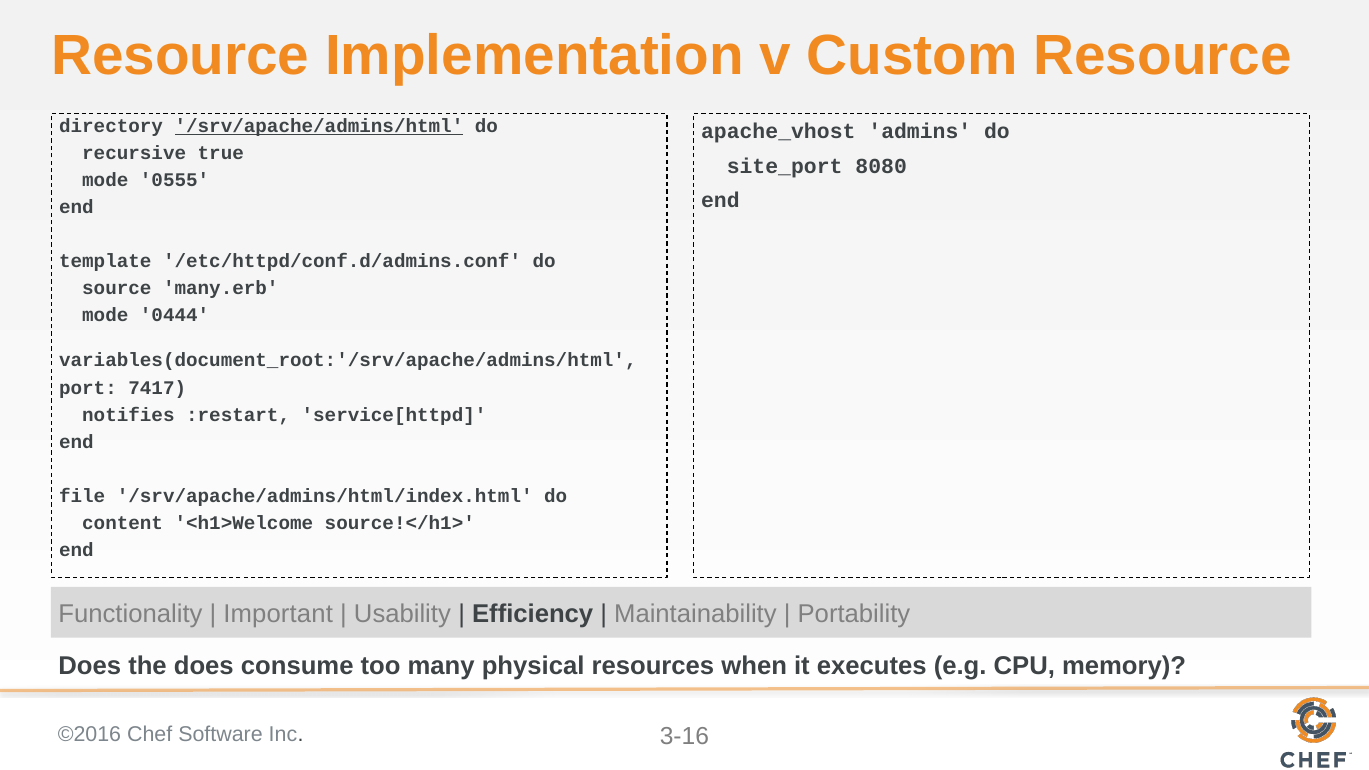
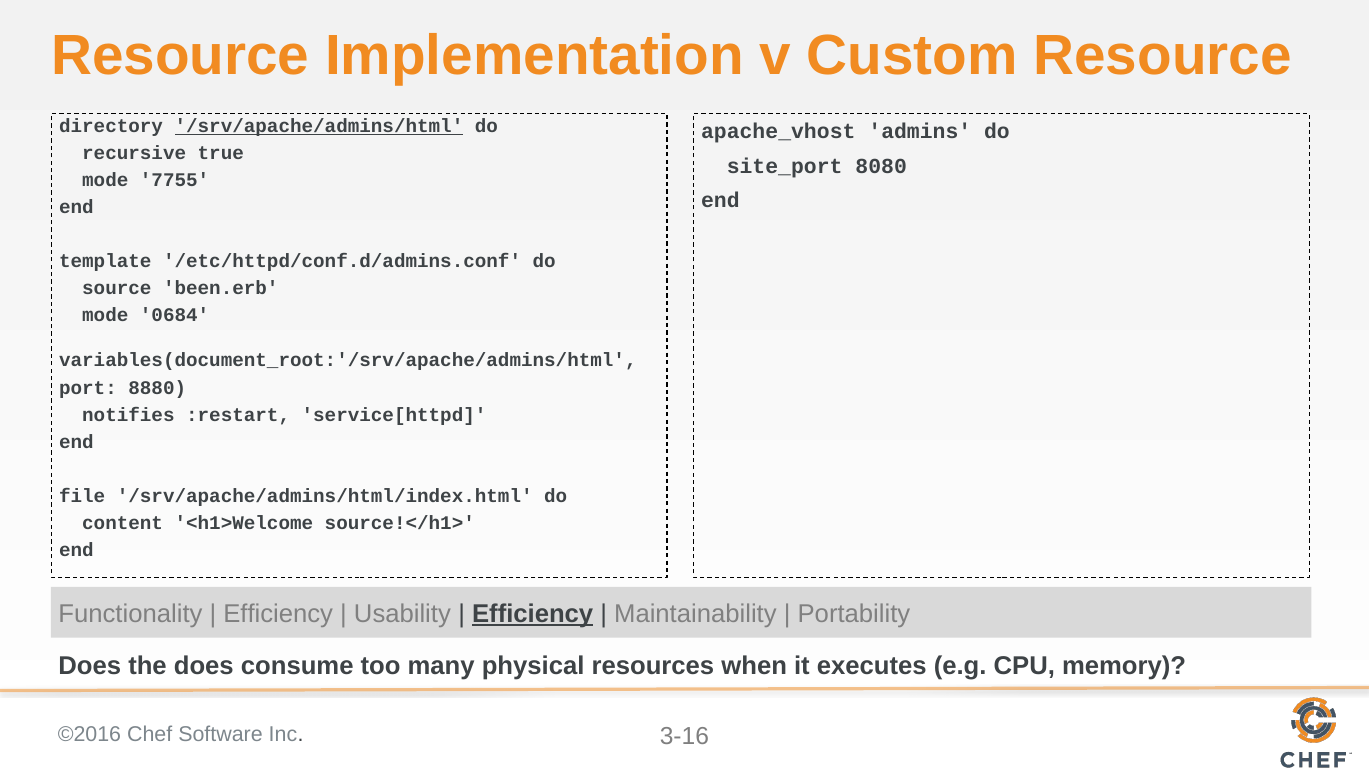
0555: 0555 -> 7755
many.erb: many.erb -> been.erb
0444: 0444 -> 0684
7417: 7417 -> 8880
Important at (278, 614): Important -> Efficiency
Efficiency at (533, 614) underline: none -> present
